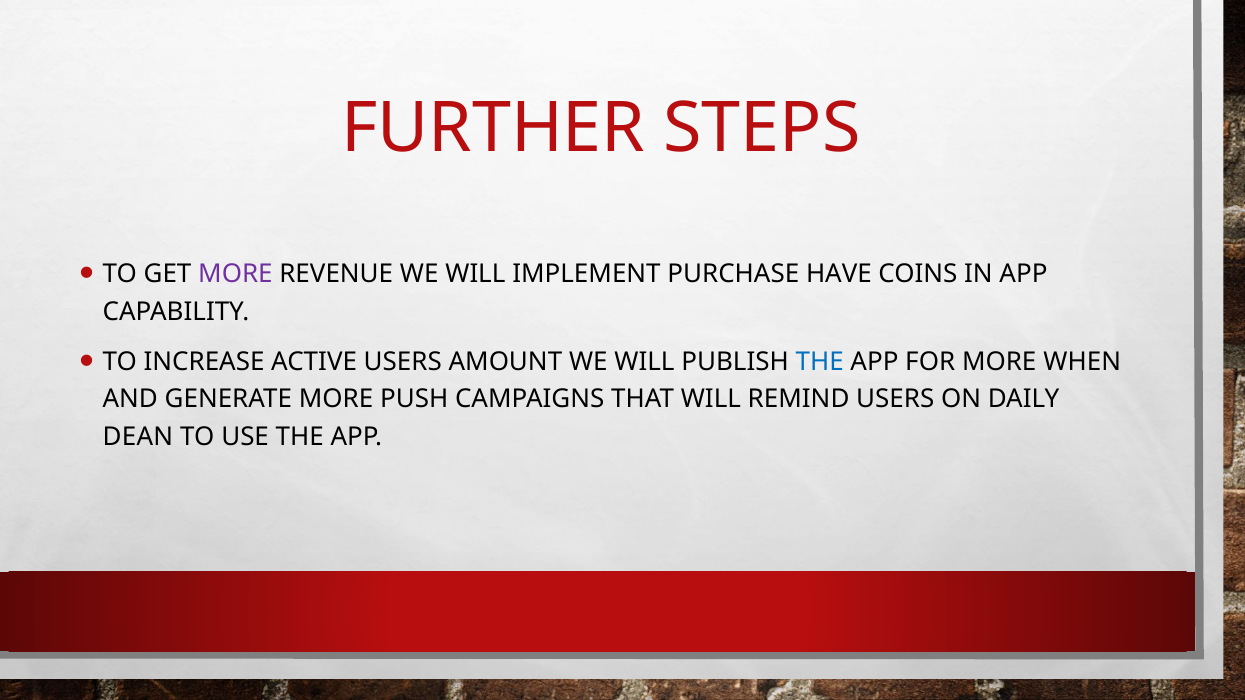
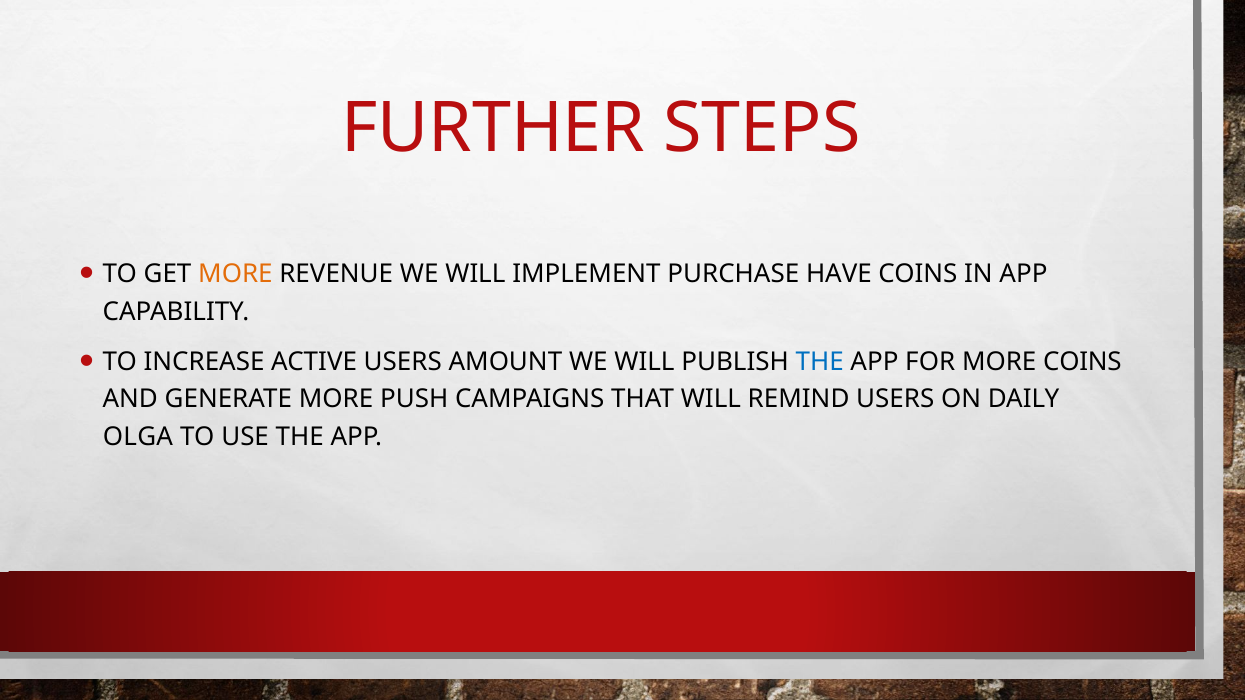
MORE at (235, 274) colour: purple -> orange
MORE WHEN: WHEN -> COINS
DEAN: DEAN -> OLGA
